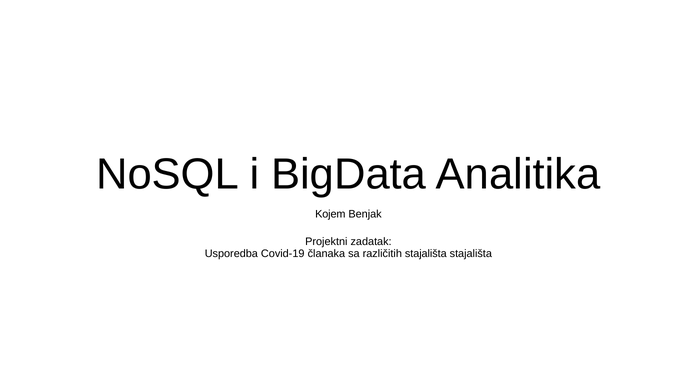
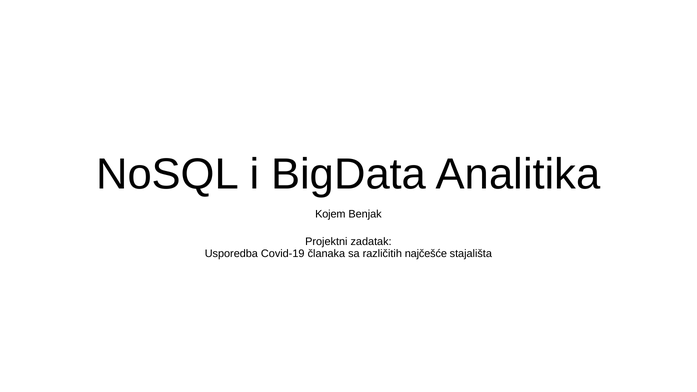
različitih stajališta: stajališta -> najčešće
